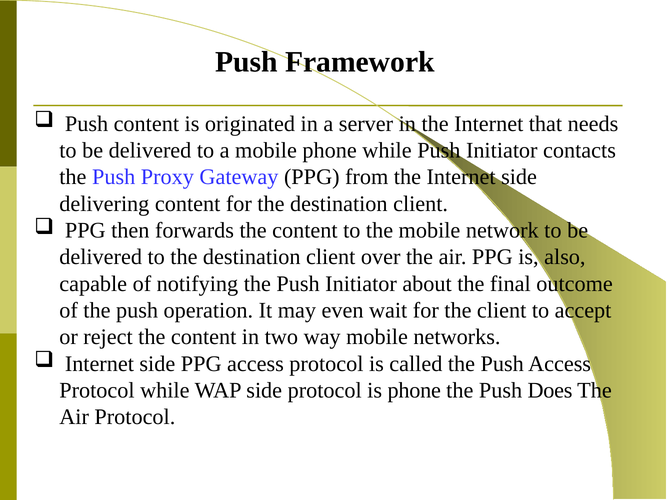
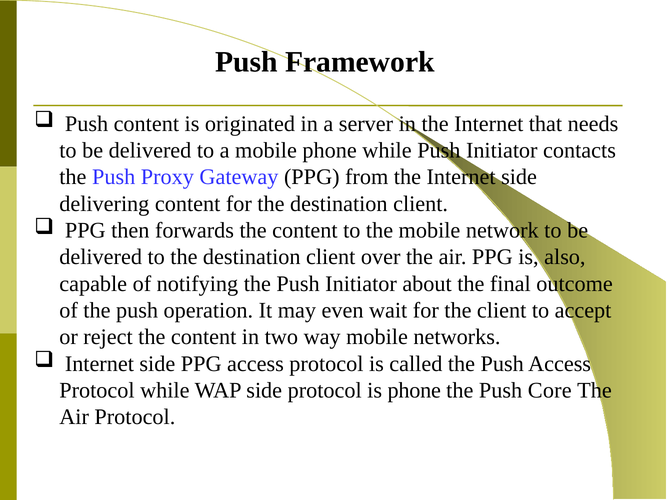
Does: Does -> Core
